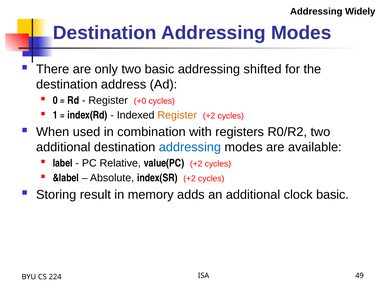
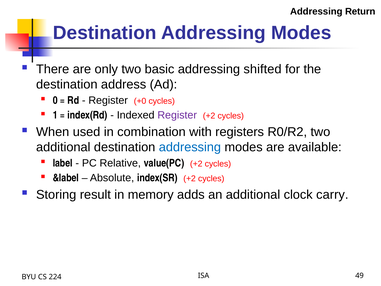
Widely: Widely -> Return
Register at (177, 115) colour: orange -> purple
clock basic: basic -> carry
